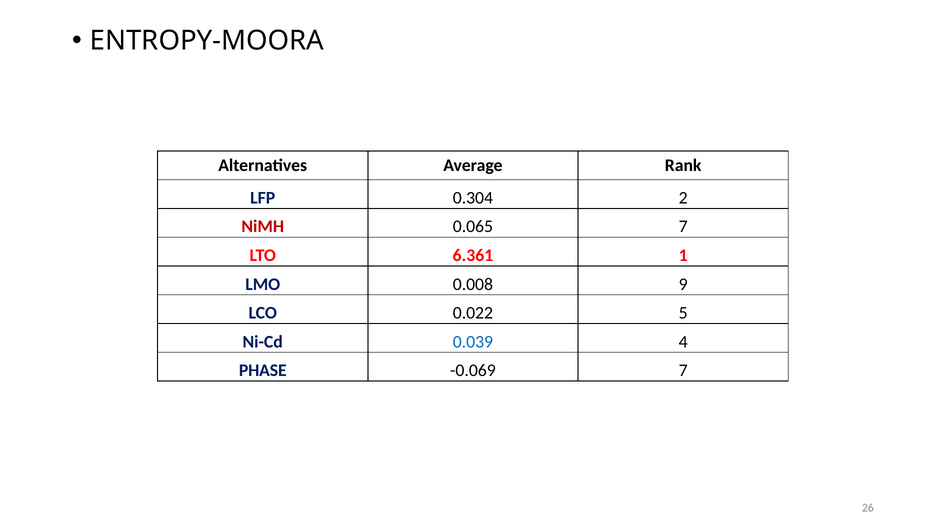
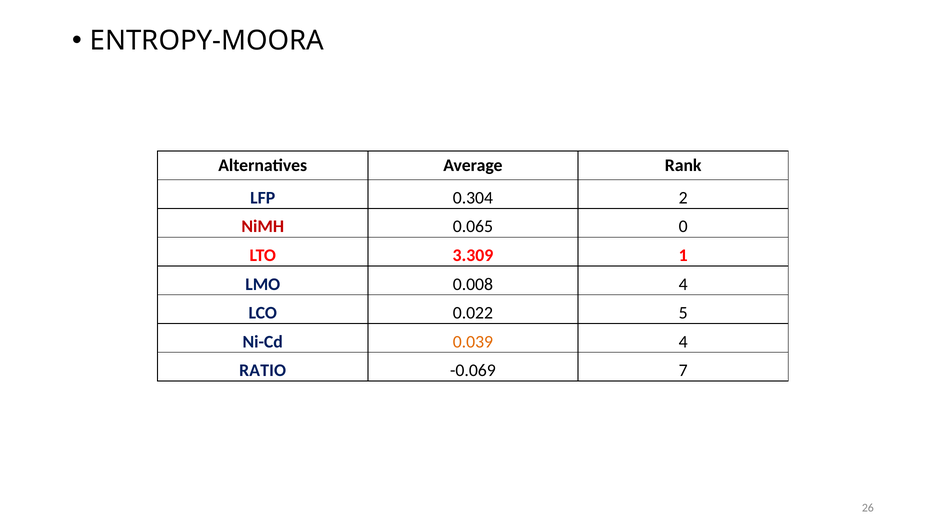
0.065 7: 7 -> 0
6.361: 6.361 -> 3.309
0.008 9: 9 -> 4
0.039 colour: blue -> orange
PHASE: PHASE -> RATIO
